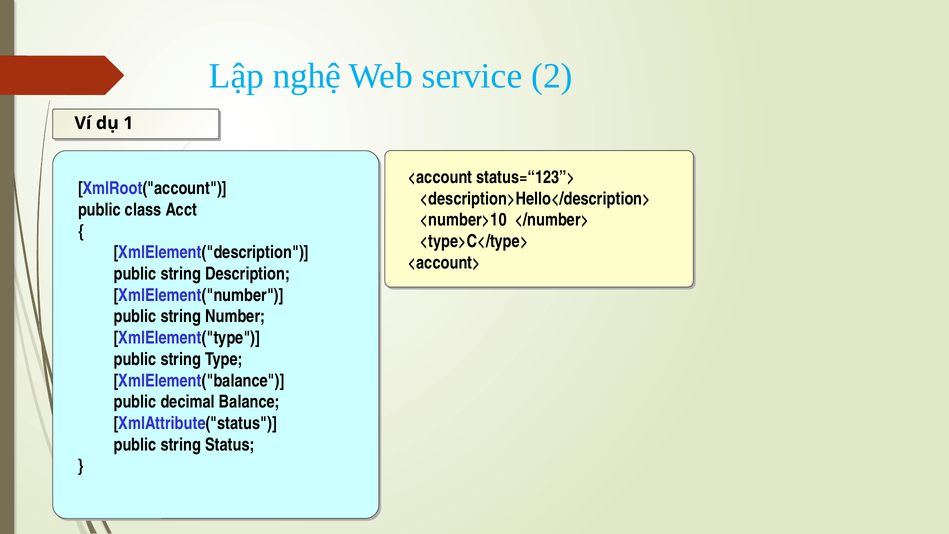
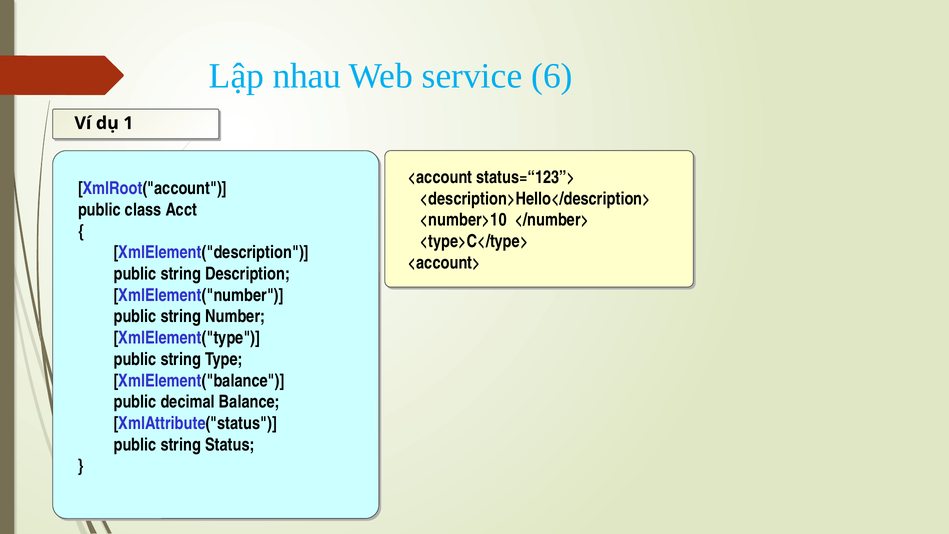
nghệ: nghệ -> nhau
2: 2 -> 6
